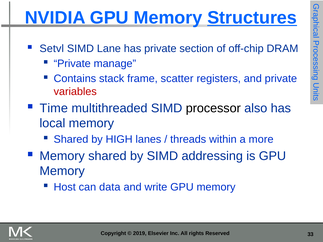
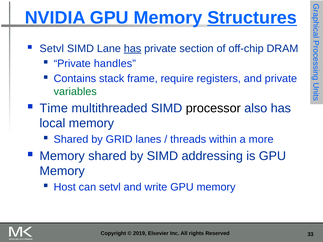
has at (133, 49) underline: none -> present
manage: manage -> handles
scatter: scatter -> require
variables colour: red -> green
HIGH: HIGH -> GRID
can data: data -> setvl
